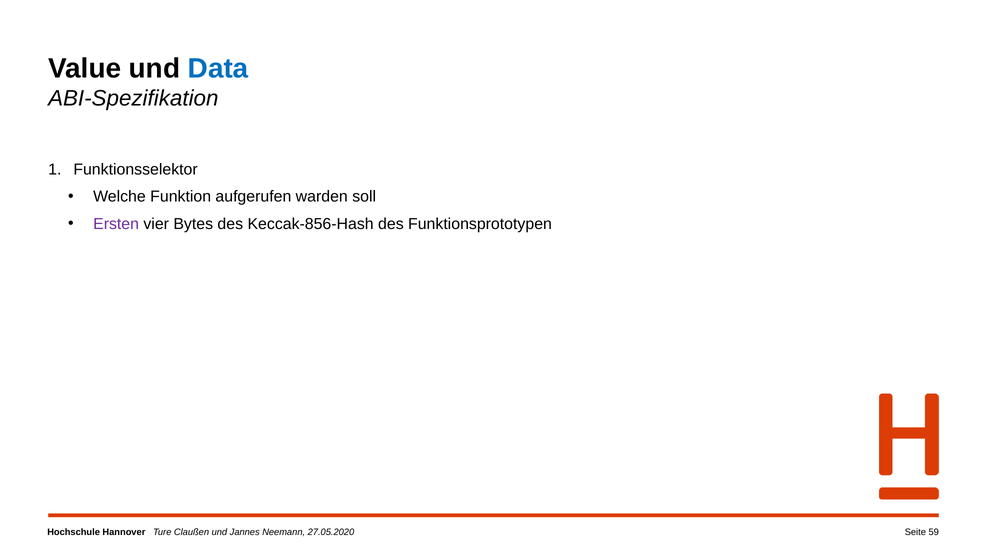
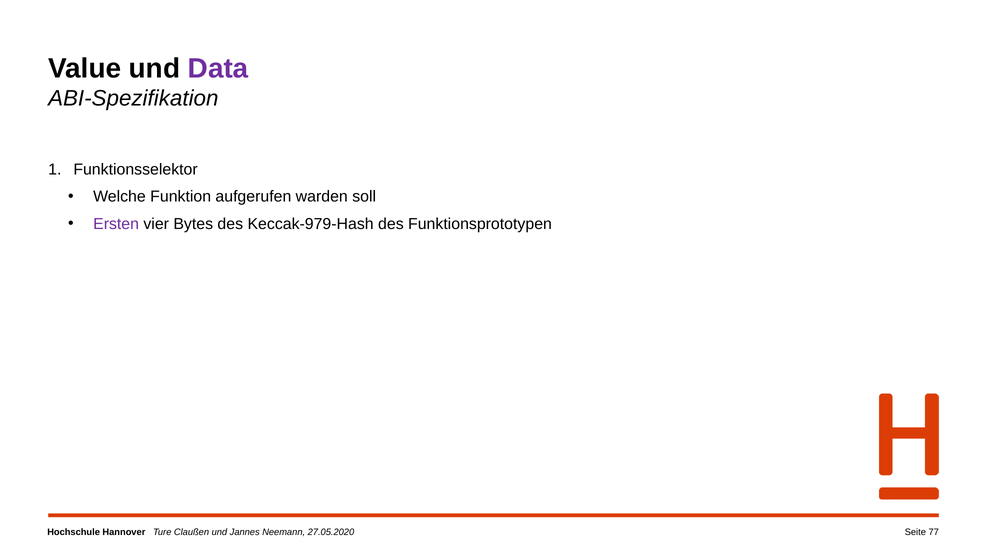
Data colour: blue -> purple
Keccak-856-Hash: Keccak-856-Hash -> Keccak-979-Hash
59: 59 -> 77
